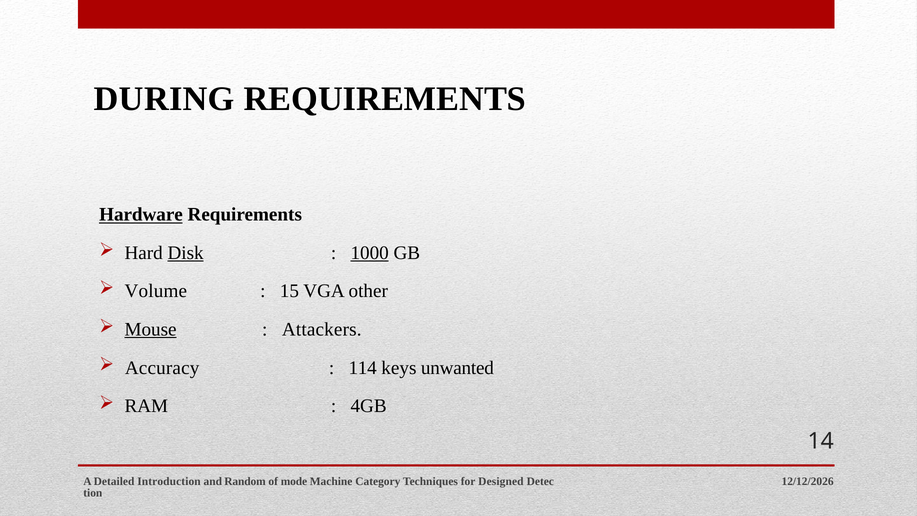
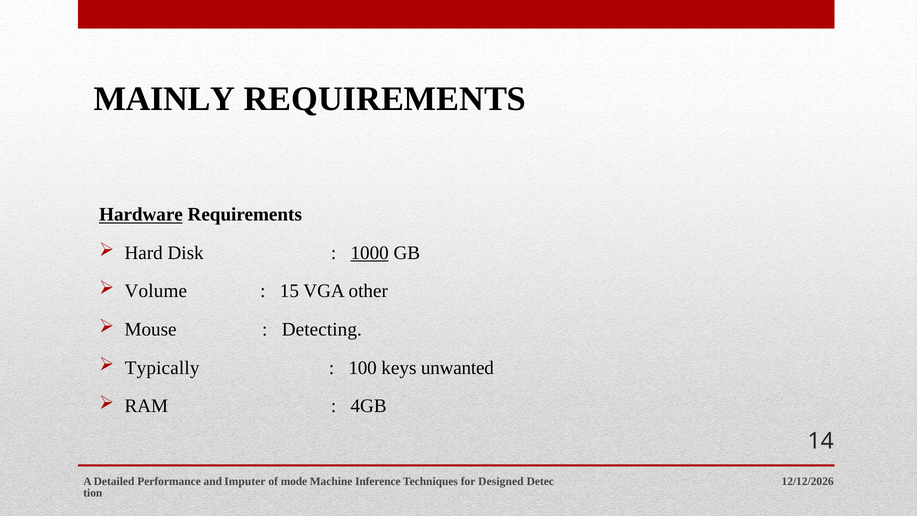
DURING: DURING -> MAINLY
Disk underline: present -> none
Mouse underline: present -> none
Attackers: Attackers -> Detecting
Accuracy: Accuracy -> Typically
114: 114 -> 100
Introduction: Introduction -> Performance
Random: Random -> Imputer
Category: Category -> Inference
